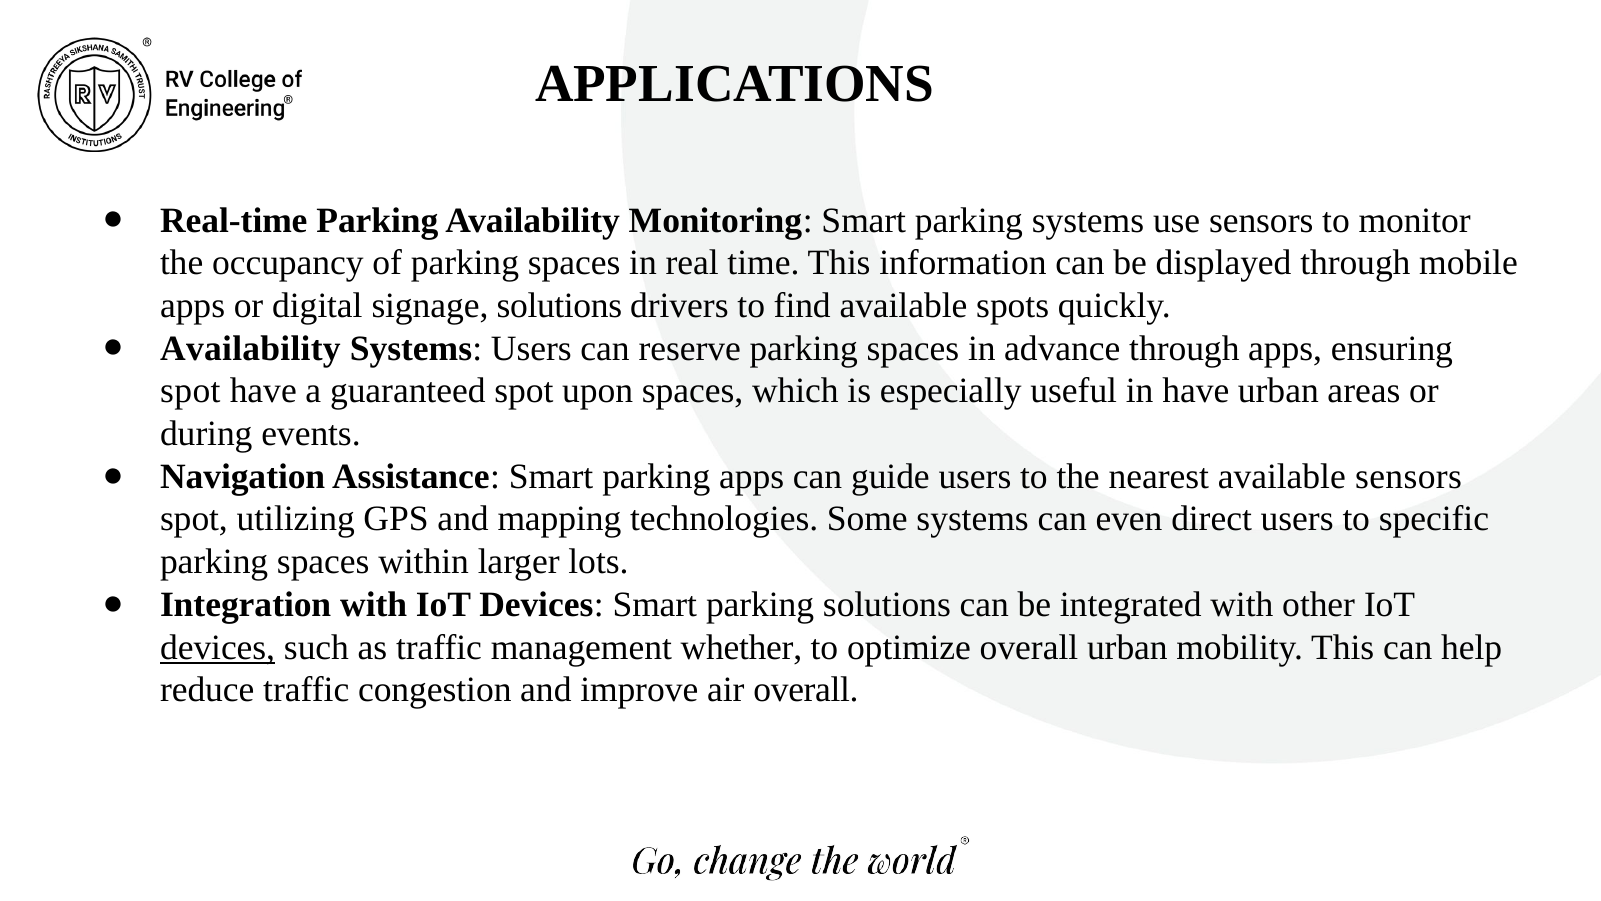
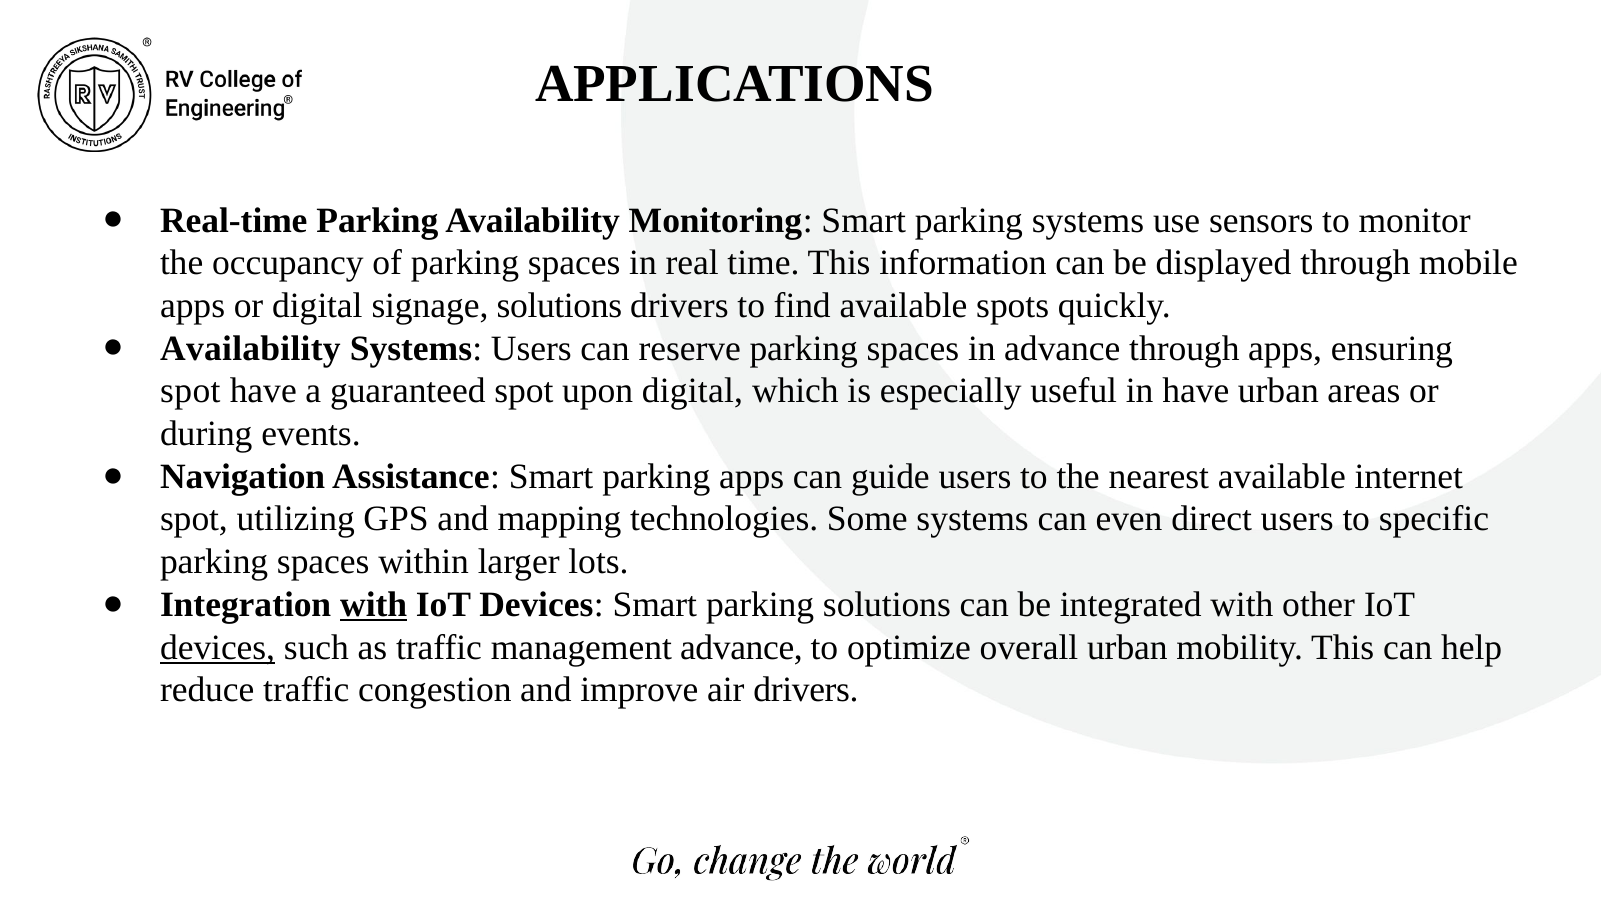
upon spaces: spaces -> digital
available sensors: sensors -> internet
with at (374, 604) underline: none -> present
management whether: whether -> advance
air overall: overall -> drivers
